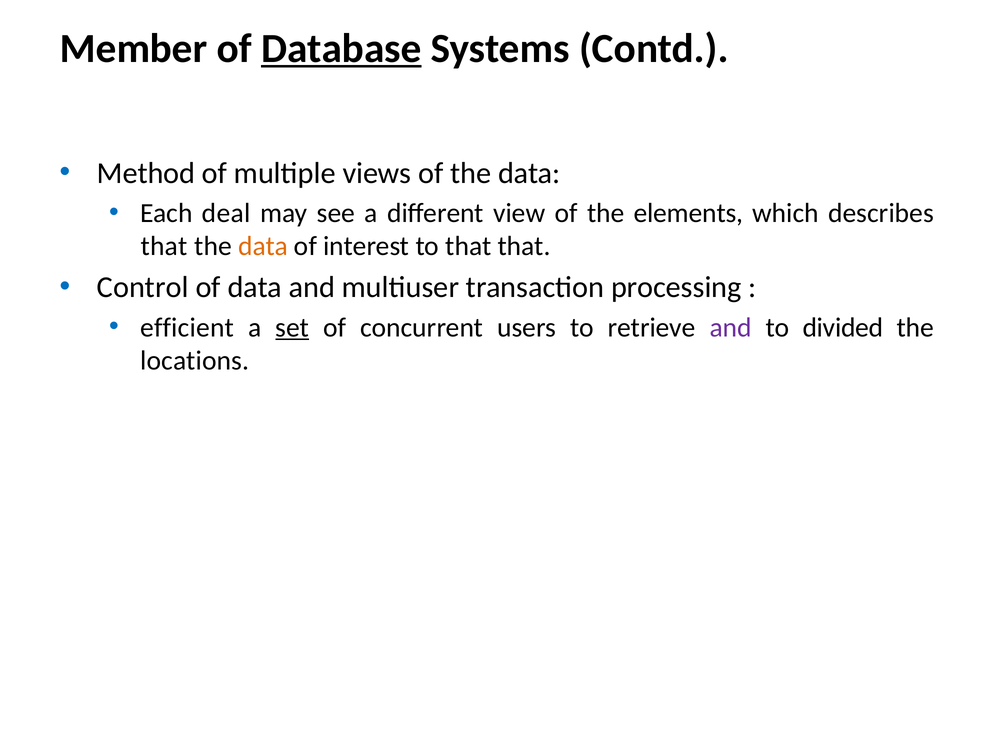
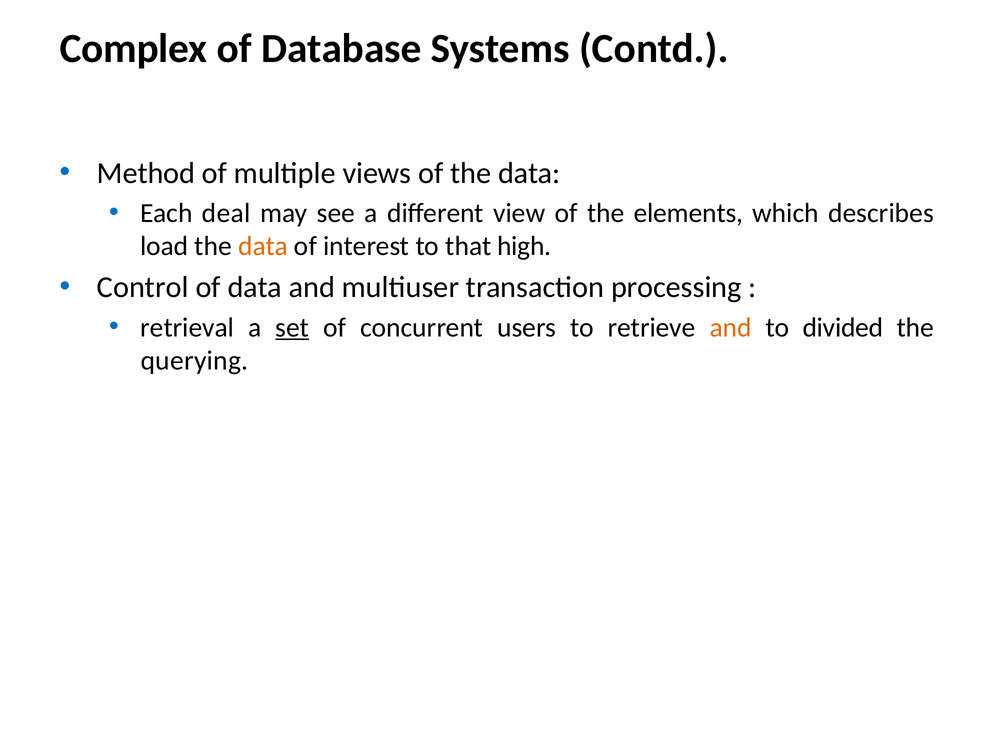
Member: Member -> Complex
Database underline: present -> none
that at (164, 246): that -> load
that that: that -> high
efficient: efficient -> retrieval
and at (731, 327) colour: purple -> orange
locations: locations -> querying
